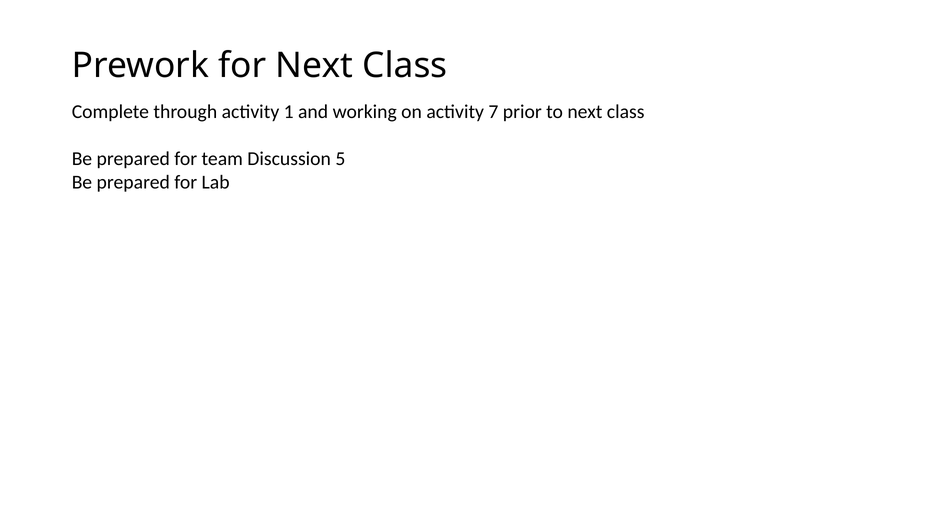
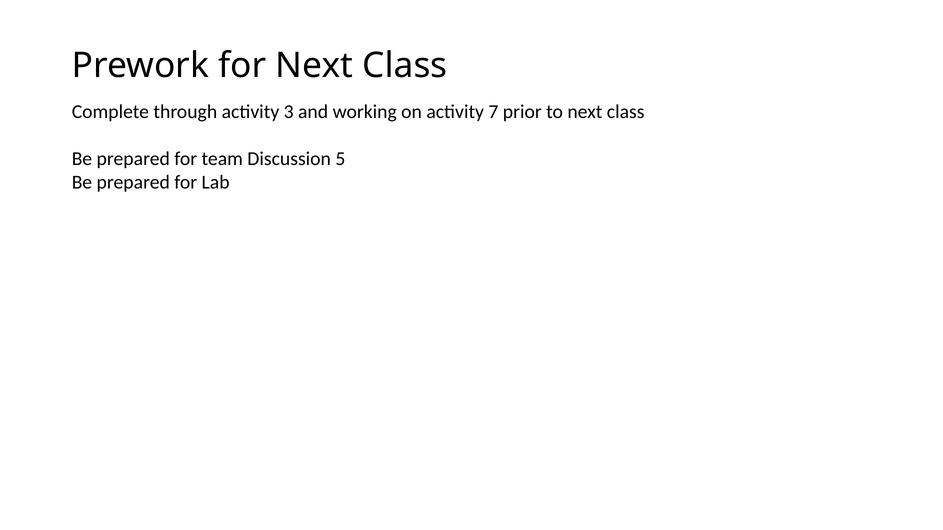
1: 1 -> 3
